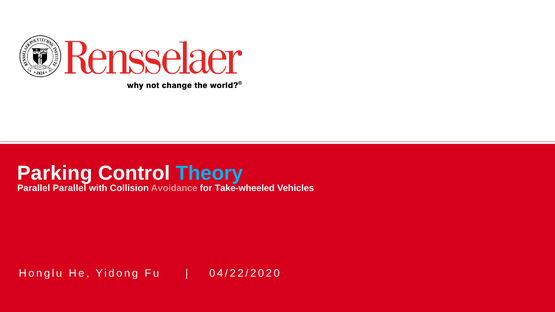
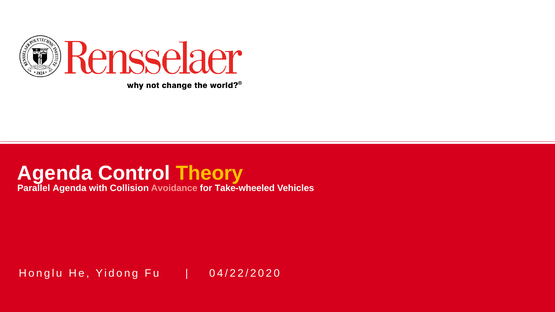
Parking at (55, 173): Parking -> Agenda
Theory colour: light blue -> yellow
Parallel Parallel: Parallel -> Agenda
